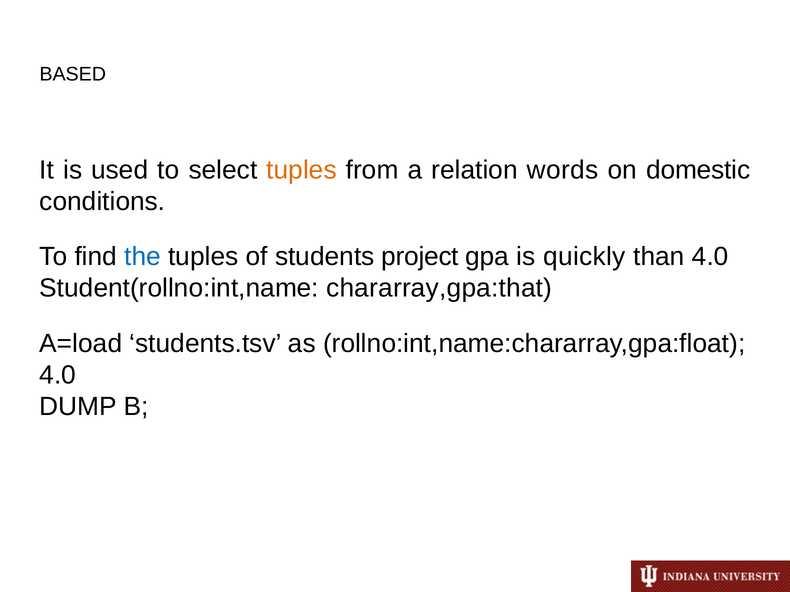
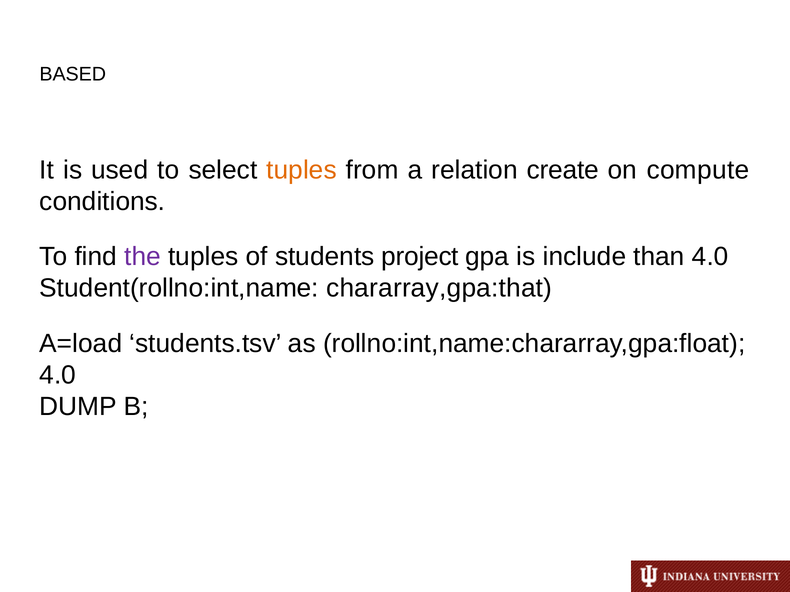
words: words -> create
domestic: domestic -> compute
the colour: blue -> purple
quickly: quickly -> include
